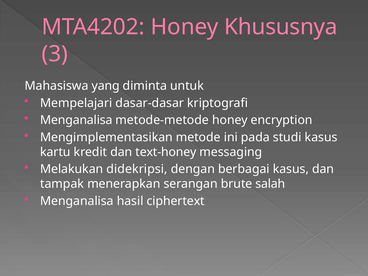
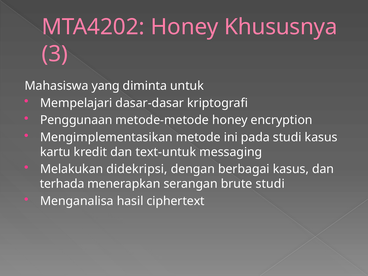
Menganalisa at (76, 120): Menganalisa -> Penggunaan
text-honey: text-honey -> text-untuk
tampak: tampak -> terhada
brute salah: salah -> studi
